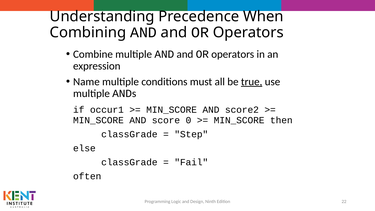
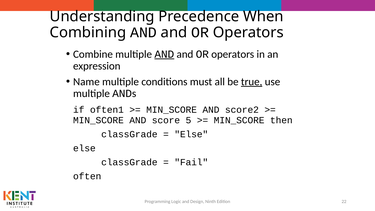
AND at (164, 54) underline: none -> present
occur1: occur1 -> often1
0: 0 -> 5
Step at (191, 134): Step -> Else
